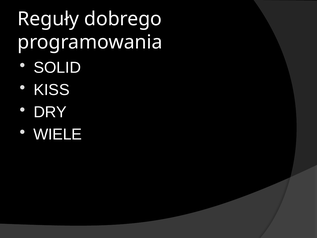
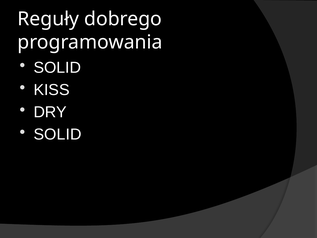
WIELE at (58, 134): WIELE -> SOLID
